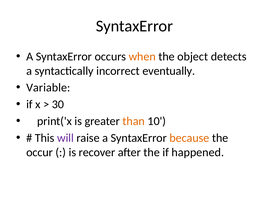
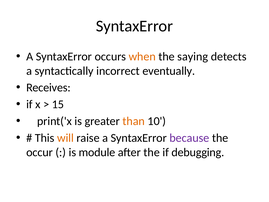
object: object -> saying
Variable: Variable -> Receives
30: 30 -> 15
will colour: purple -> orange
because colour: orange -> purple
recover: recover -> module
happened: happened -> debugging
